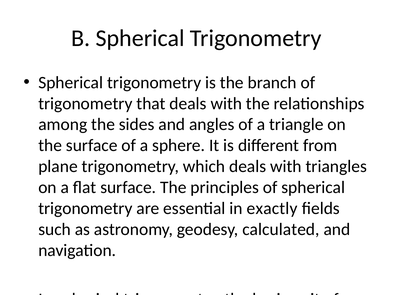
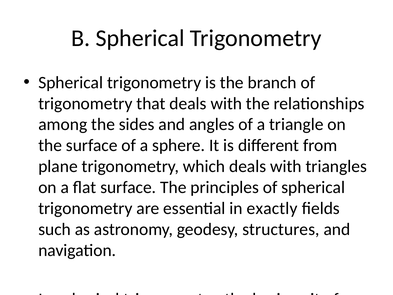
calculated: calculated -> structures
